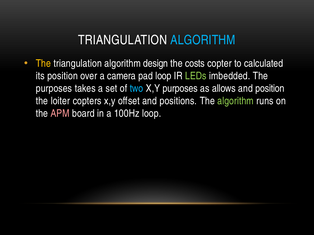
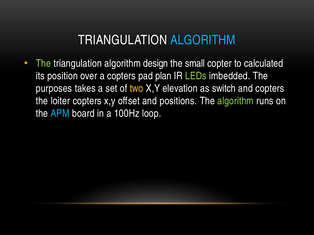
The at (43, 64) colour: yellow -> light green
costs: costs -> small
a camera: camera -> copters
pad loop: loop -> plan
two colour: light blue -> yellow
X,Y purposes: purposes -> elevation
allows: allows -> switch
and position: position -> copters
APM colour: pink -> light blue
